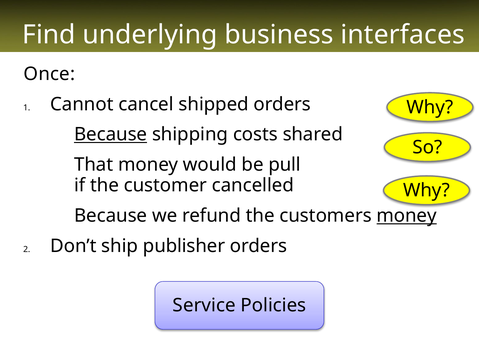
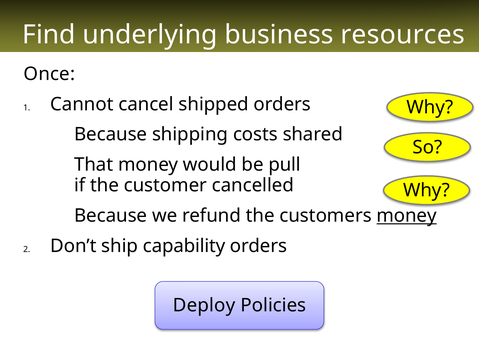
interfaces: interfaces -> resources
Because at (111, 134) underline: present -> none
publisher: publisher -> capability
Service: Service -> Deploy
